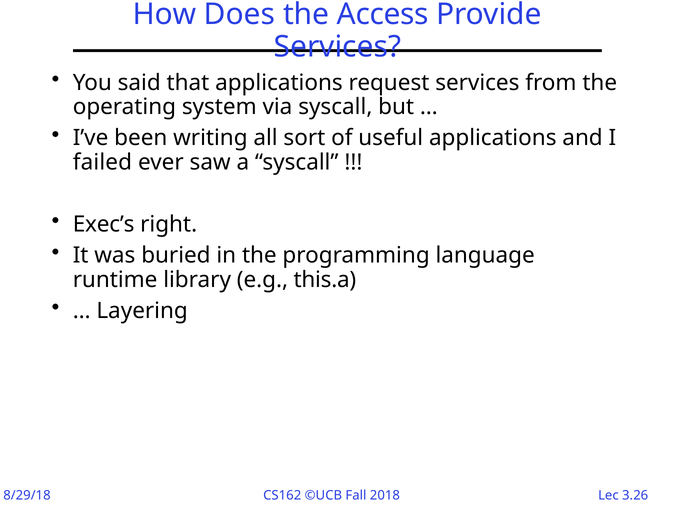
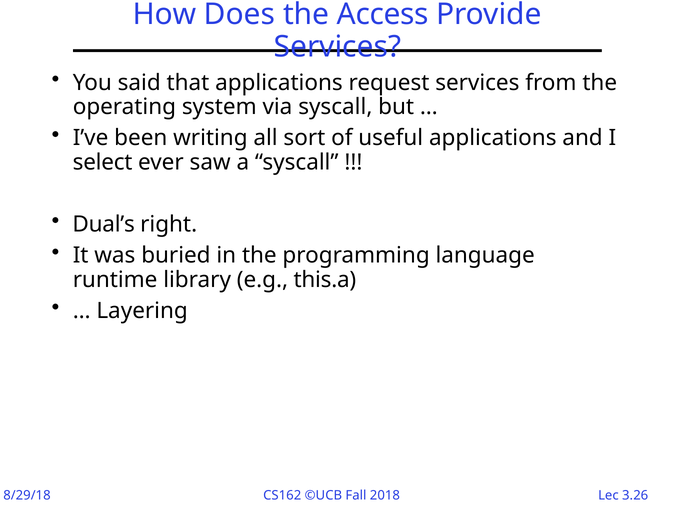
failed: failed -> select
Exec’s: Exec’s -> Dual’s
